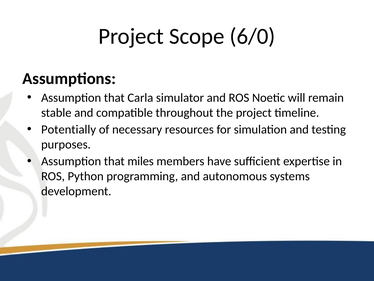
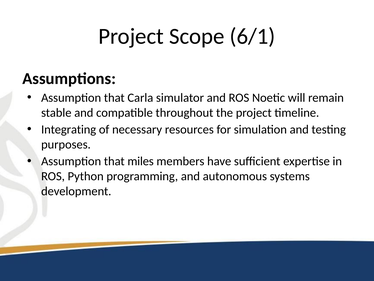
6/0: 6/0 -> 6/1
Potentially: Potentially -> Integrating
